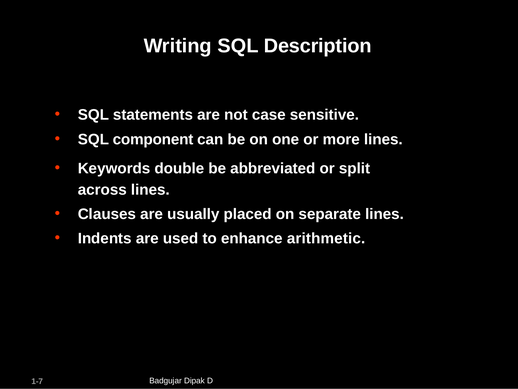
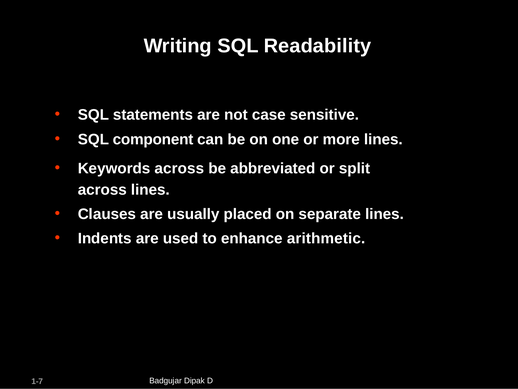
Description: Description -> Readability
Keywords double: double -> across
